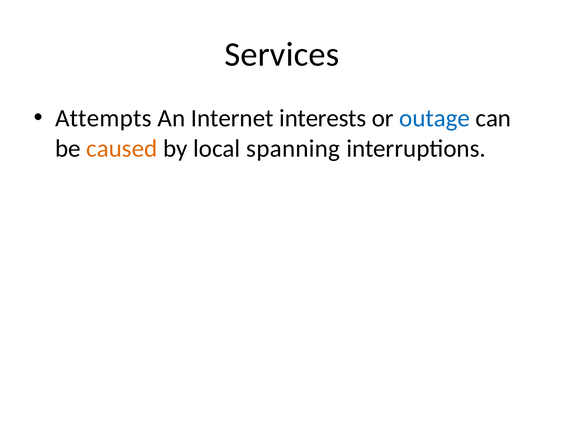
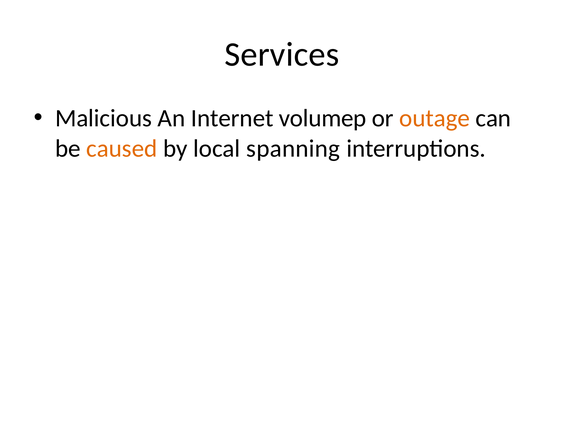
Attempts: Attempts -> Malicious
interests: interests -> volumep
outage colour: blue -> orange
